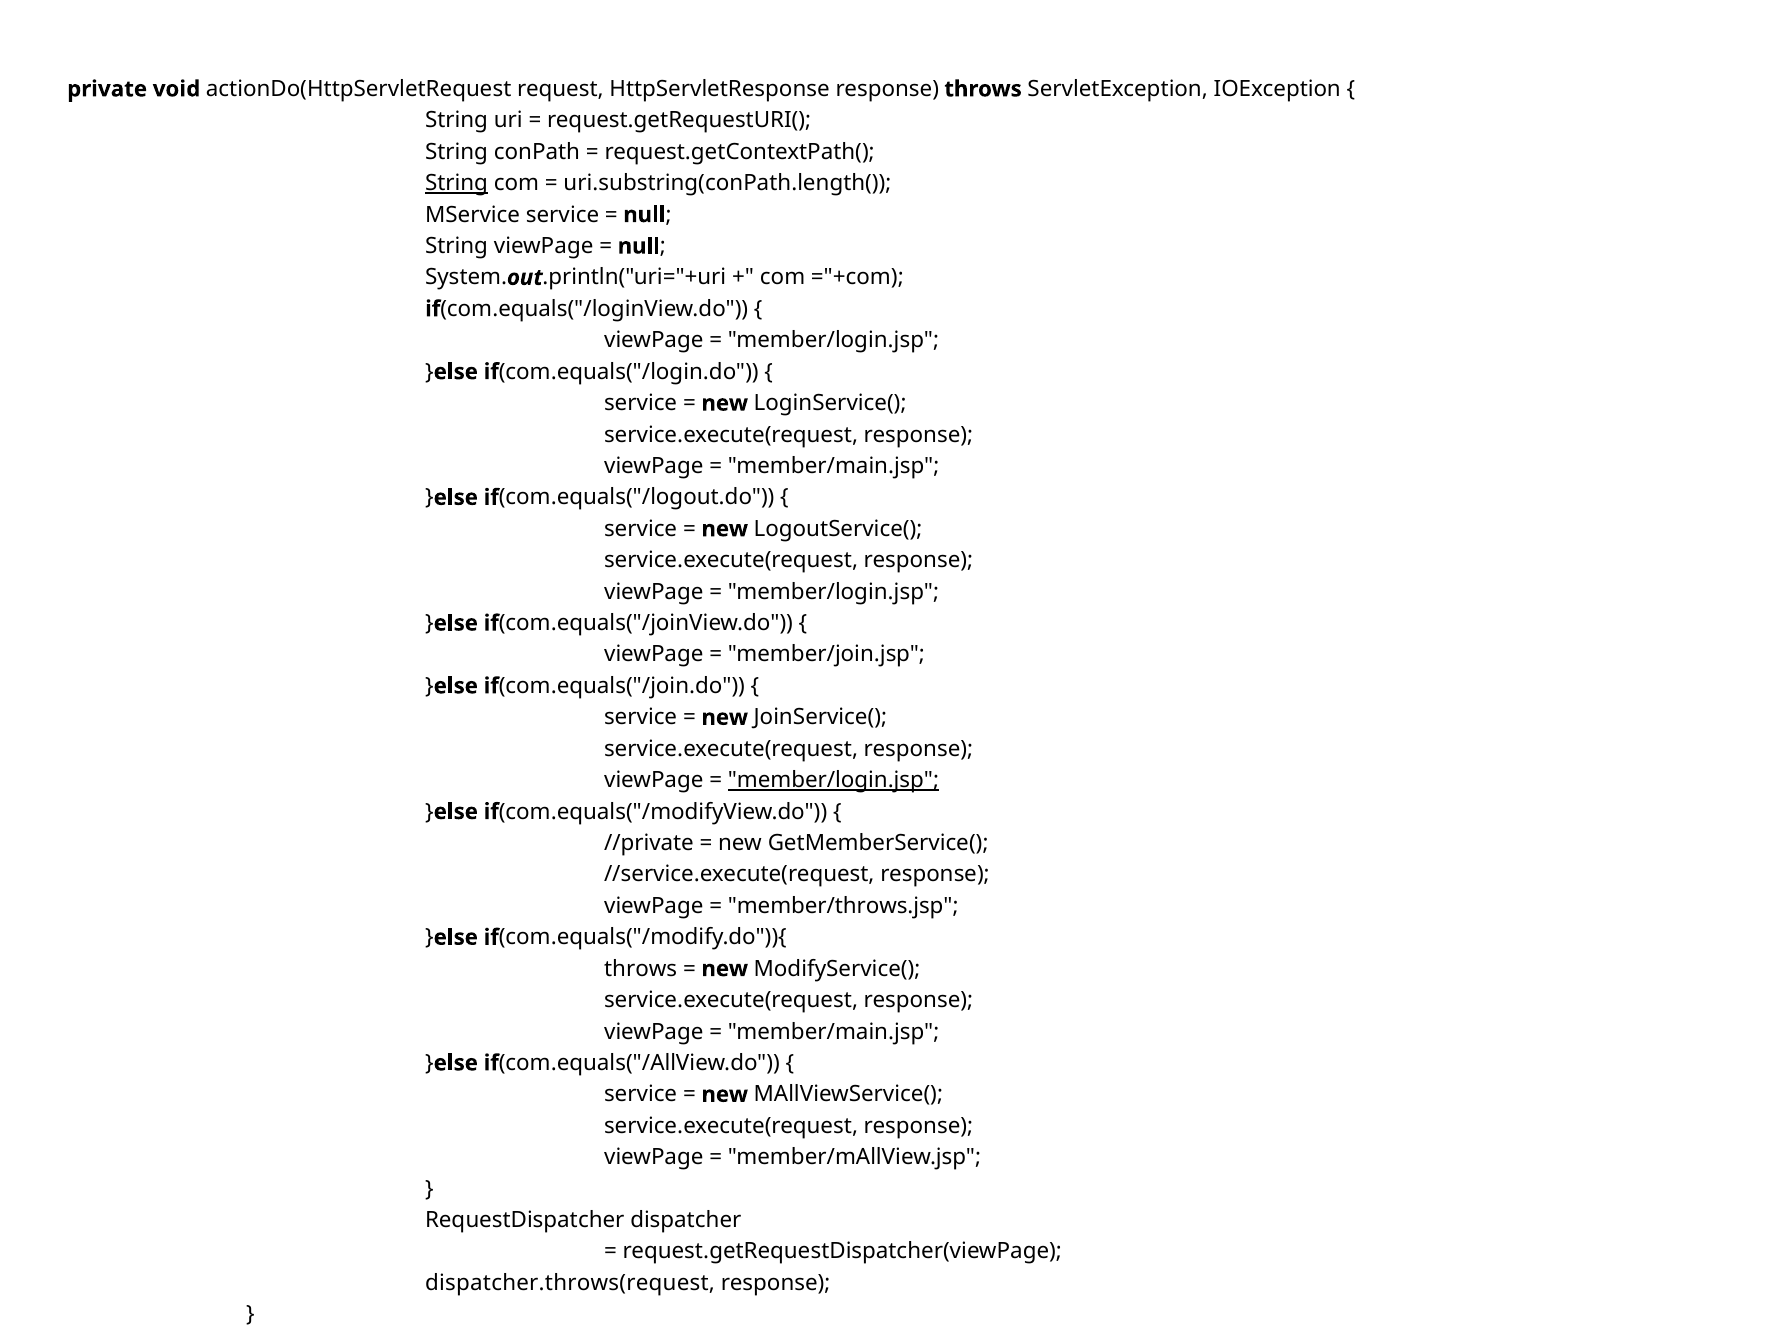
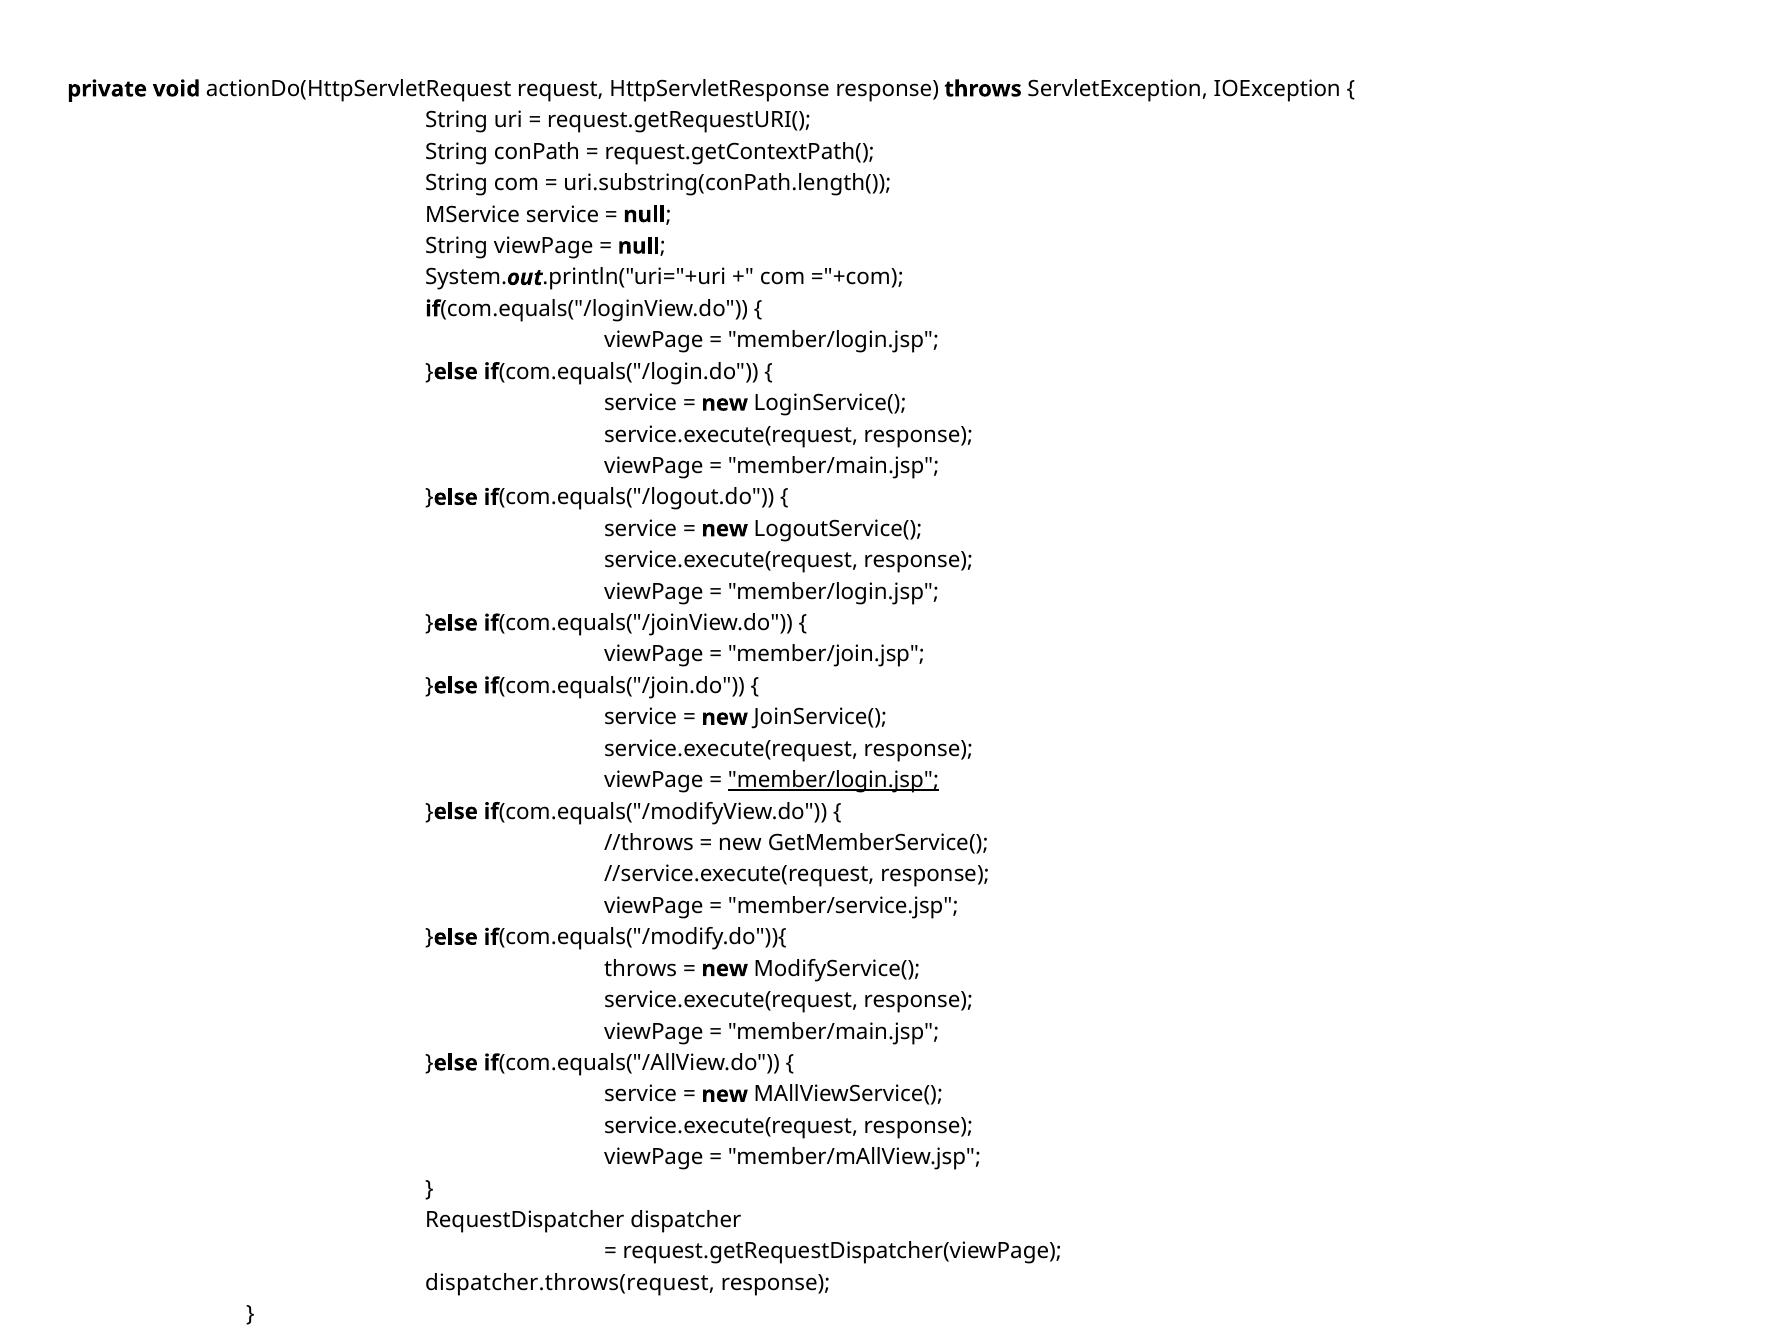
String at (457, 183) underline: present -> none
//private: //private -> //throws
member/throws.jsp: member/throws.jsp -> member/service.jsp
